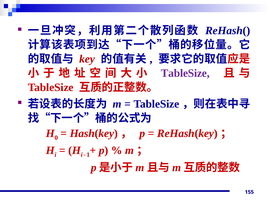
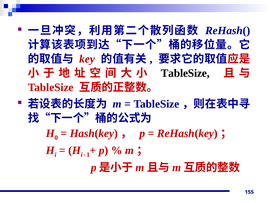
TableSize at (185, 73) colour: purple -> black
